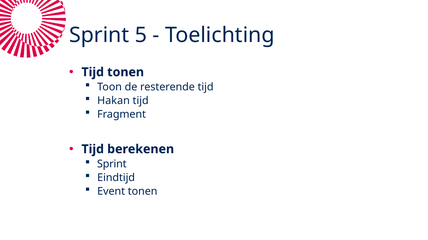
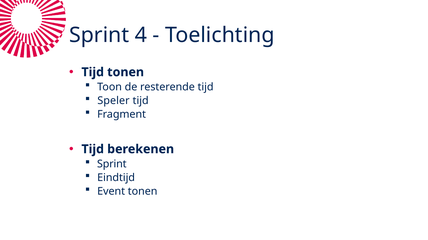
5: 5 -> 4
Hakan: Hakan -> Speler
